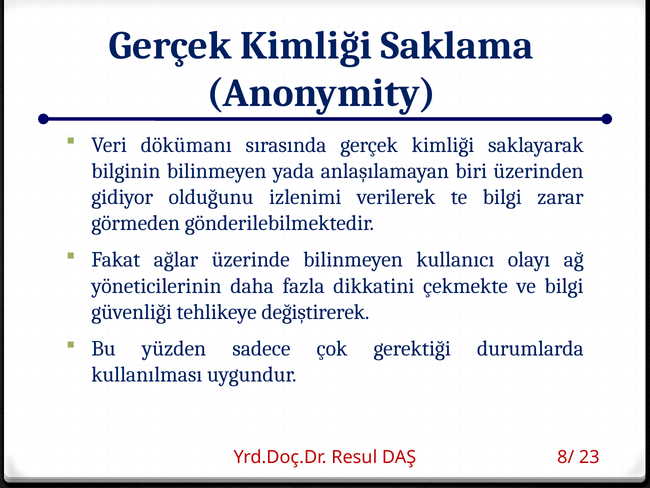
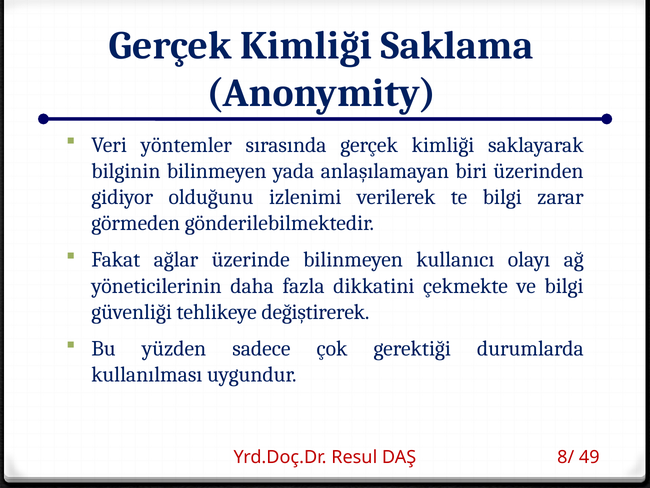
dökümanı: dökümanı -> yöntemler
23: 23 -> 49
